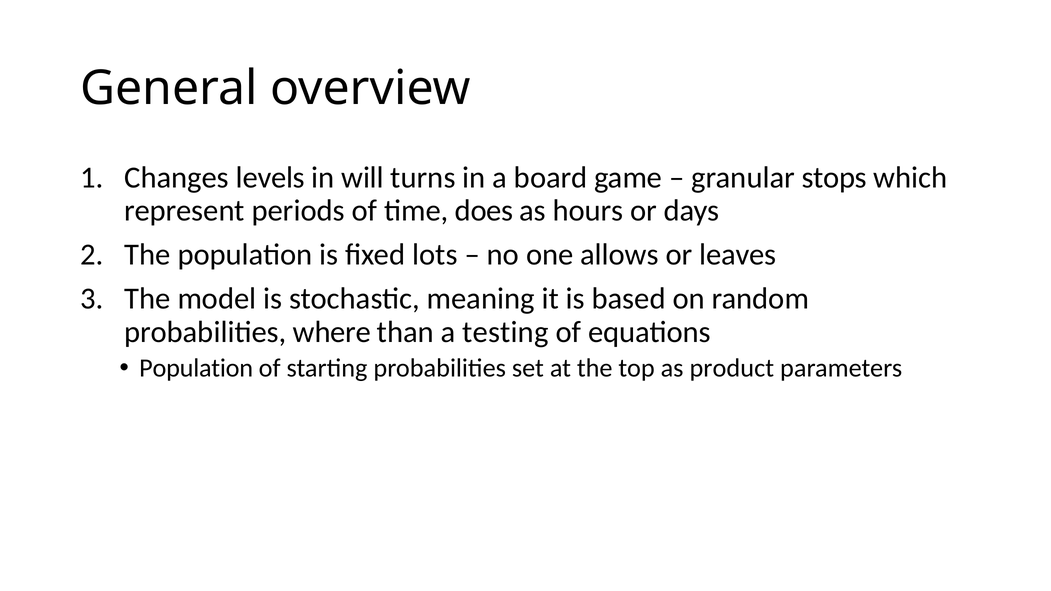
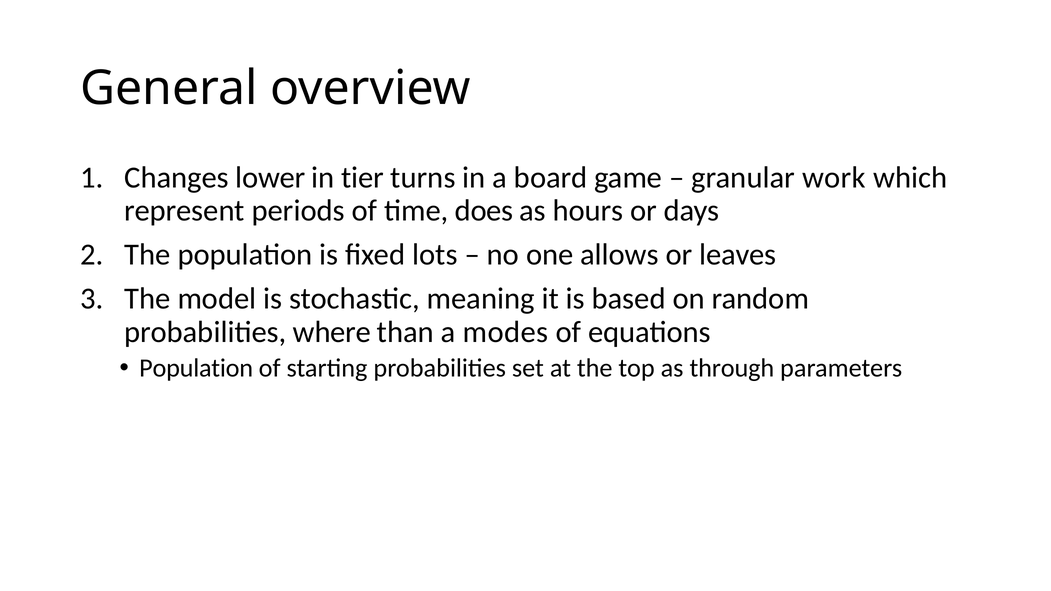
levels: levels -> lower
will: will -> tier
stops: stops -> work
testing: testing -> modes
product: product -> through
